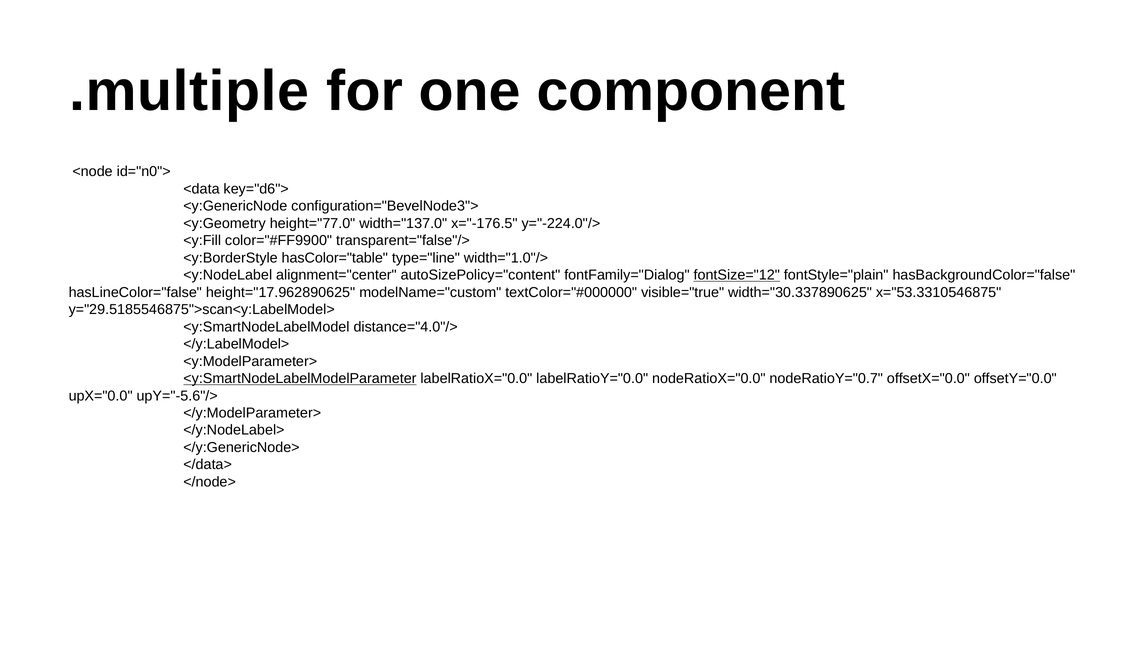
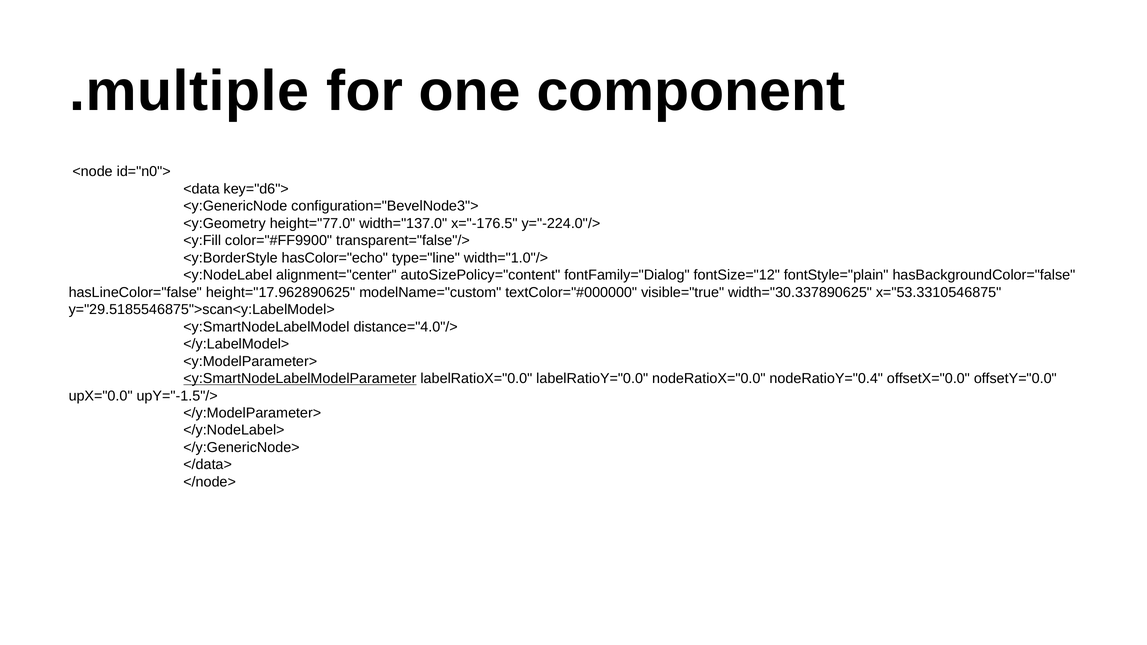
hasColor="table: hasColor="table -> hasColor="echo
fontSize="12 underline: present -> none
nodeRatioY="0.7: nodeRatioY="0.7 -> nodeRatioY="0.4
upY="-5.6"/>: upY="-5.6"/> -> upY="-1.5"/>
